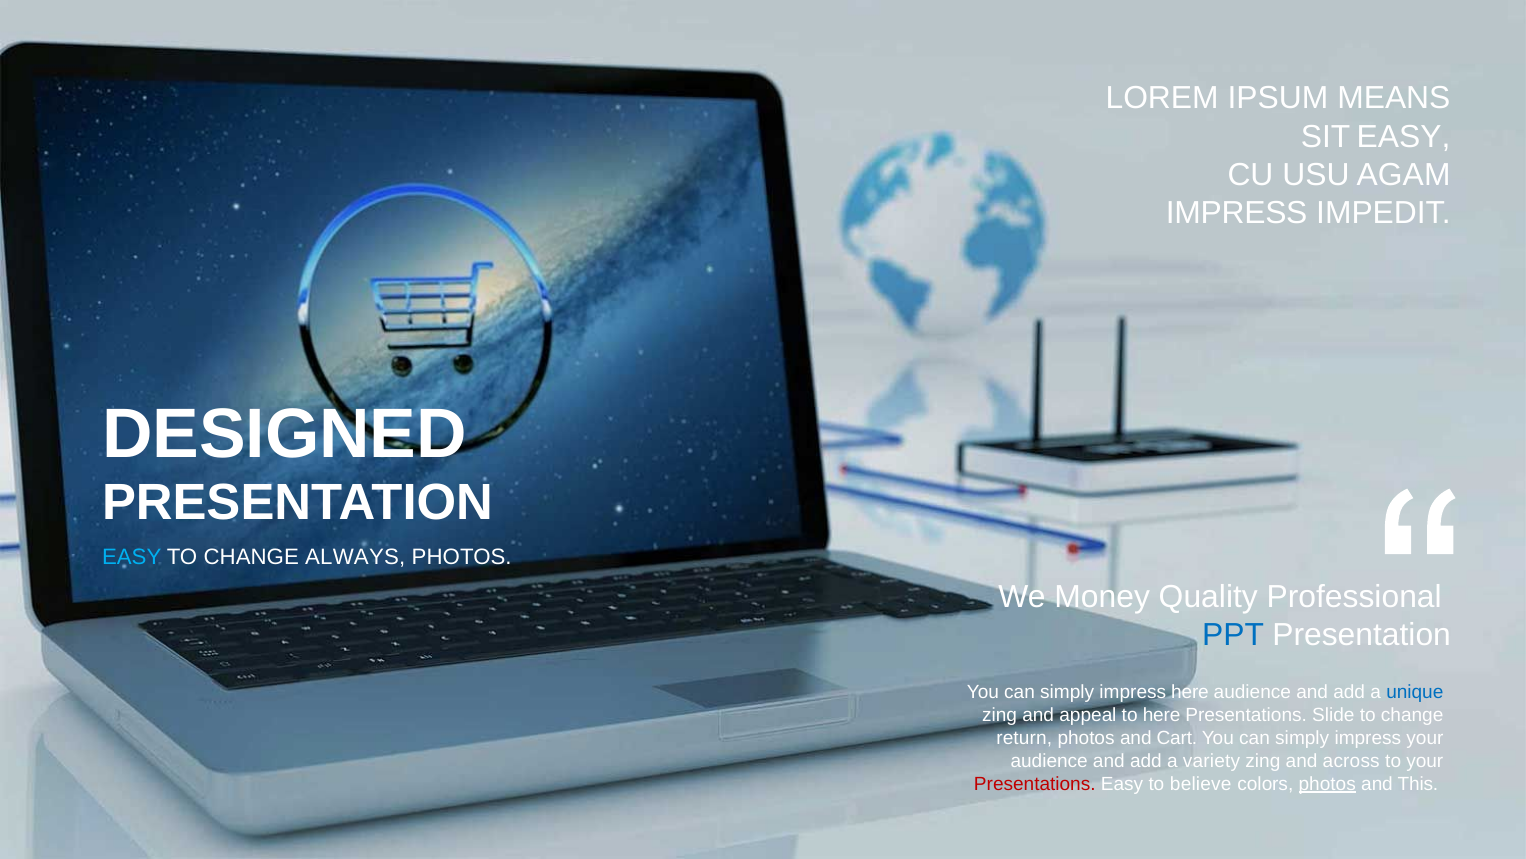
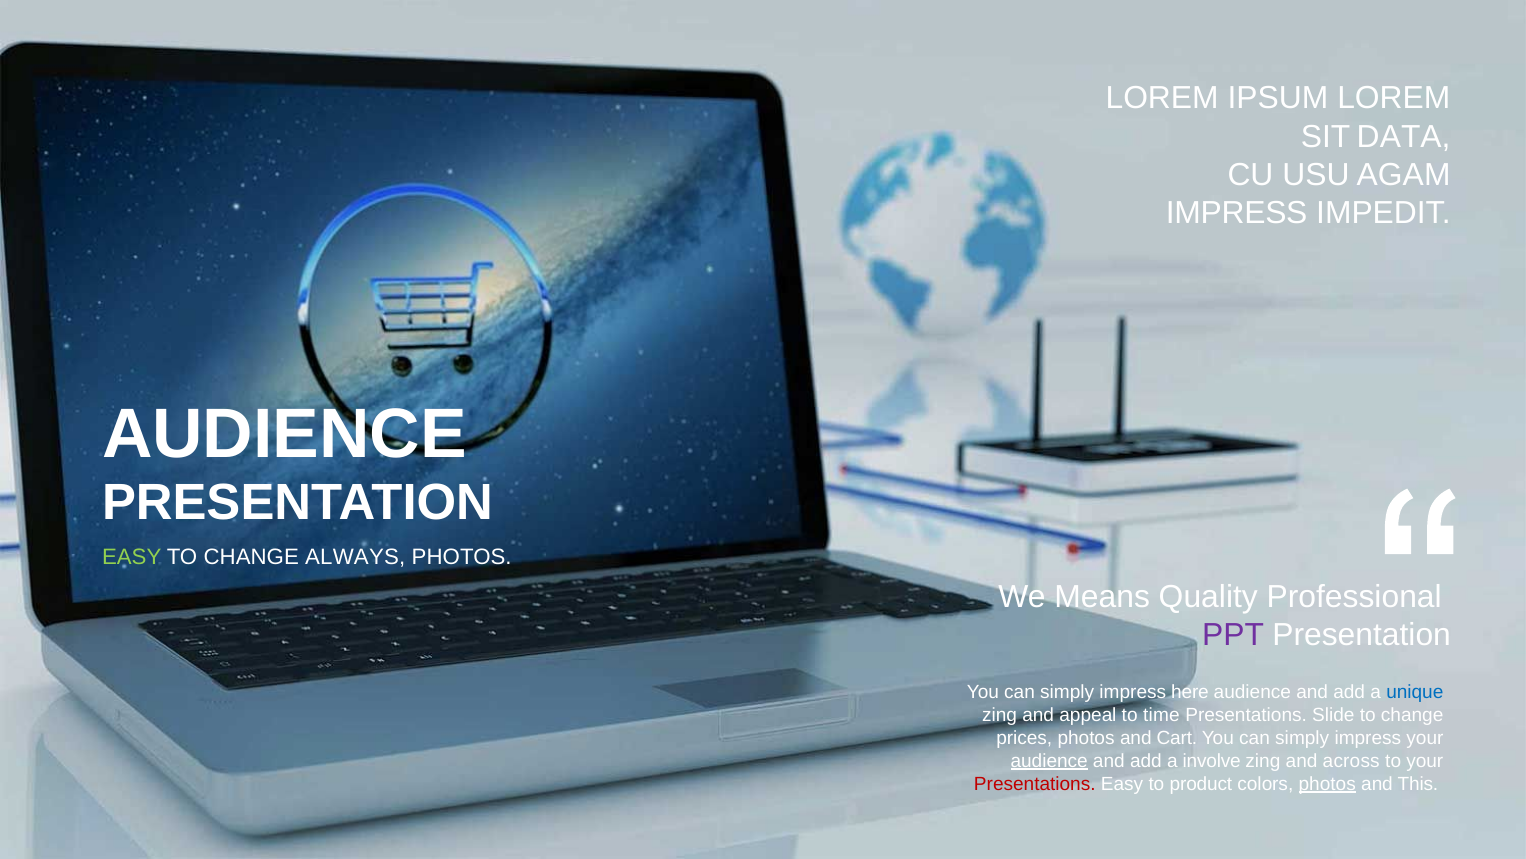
IPSUM MEANS: MEANS -> LOREM
SIT EASY: EASY -> DATA
DESIGNED at (284, 434): DESIGNED -> AUDIENCE
EASY at (132, 557) colour: light blue -> light green
Money: Money -> Means
PPT colour: blue -> purple
to here: here -> time
return: return -> prices
audience at (1049, 760) underline: none -> present
variety: variety -> involve
believe: believe -> product
